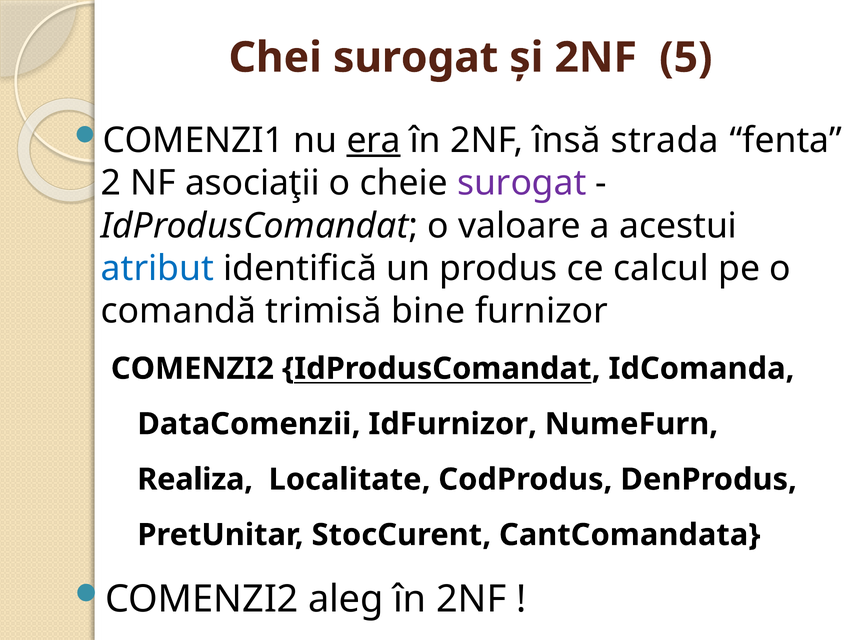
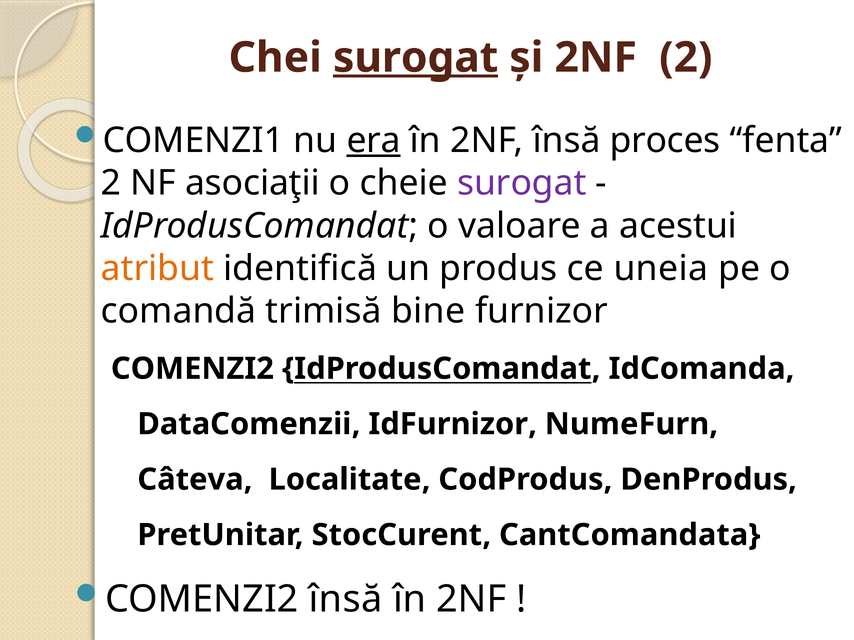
surogat at (416, 58) underline: none -> present
2NF 5: 5 -> 2
strada: strada -> proces
atribut colour: blue -> orange
calcul: calcul -> uneia
Realiza: Realiza -> Câteva
COMENZI2 aleg: aleg -> însă
